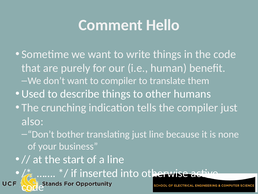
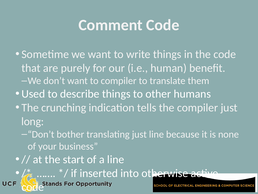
Comment Hello: Hello -> Code
also: also -> long
